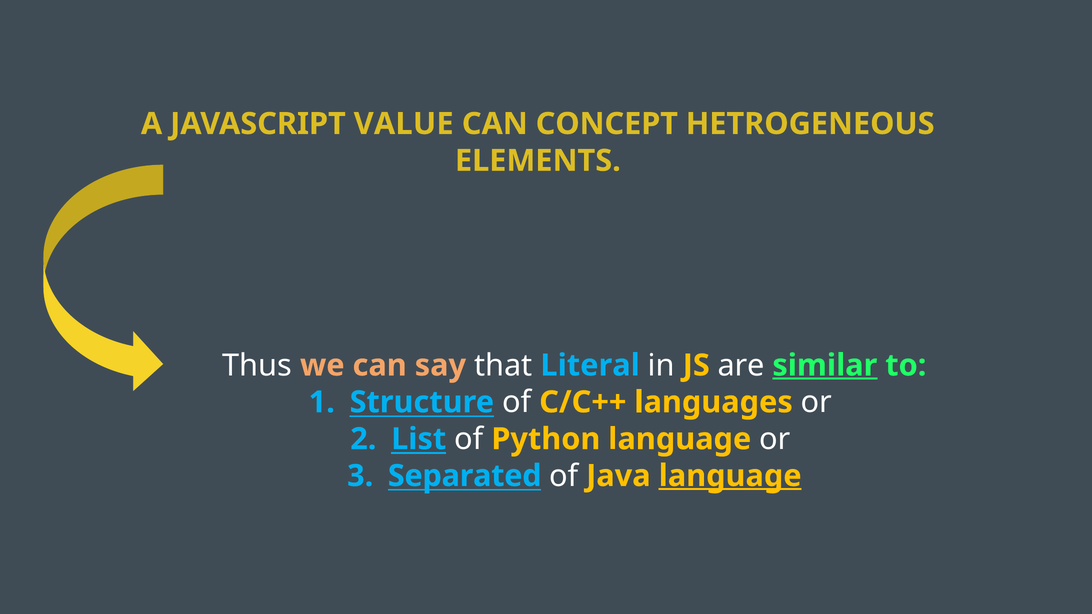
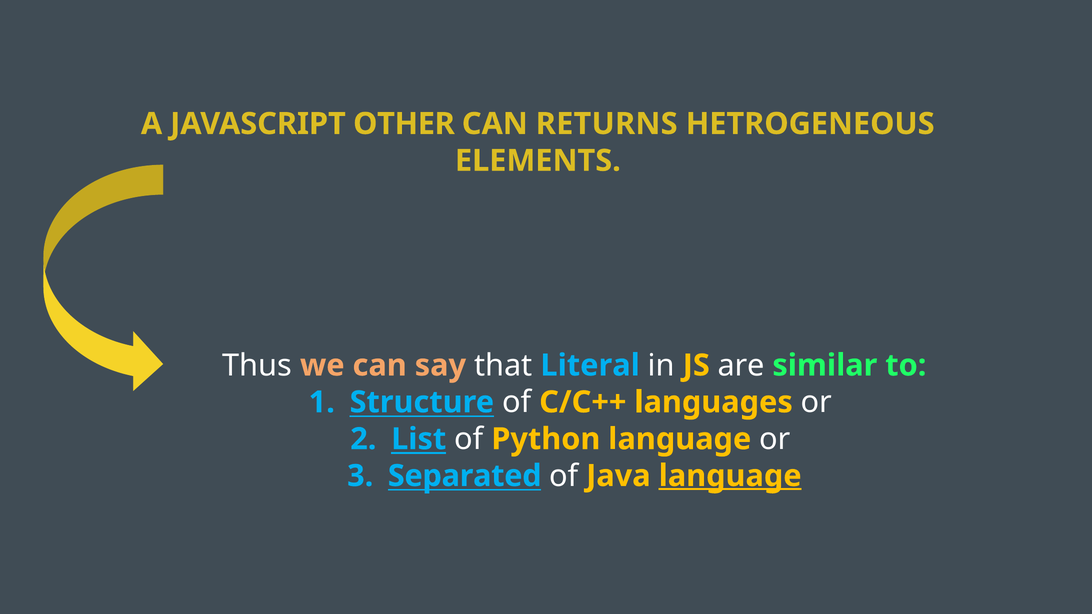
VALUE: VALUE -> OTHER
CONCEPT: CONCEPT -> RETURNS
similar underline: present -> none
